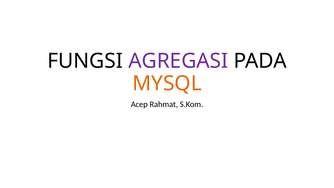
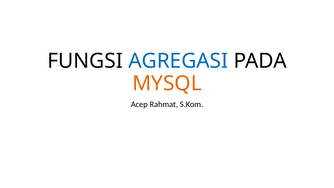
AGREGASI colour: purple -> blue
